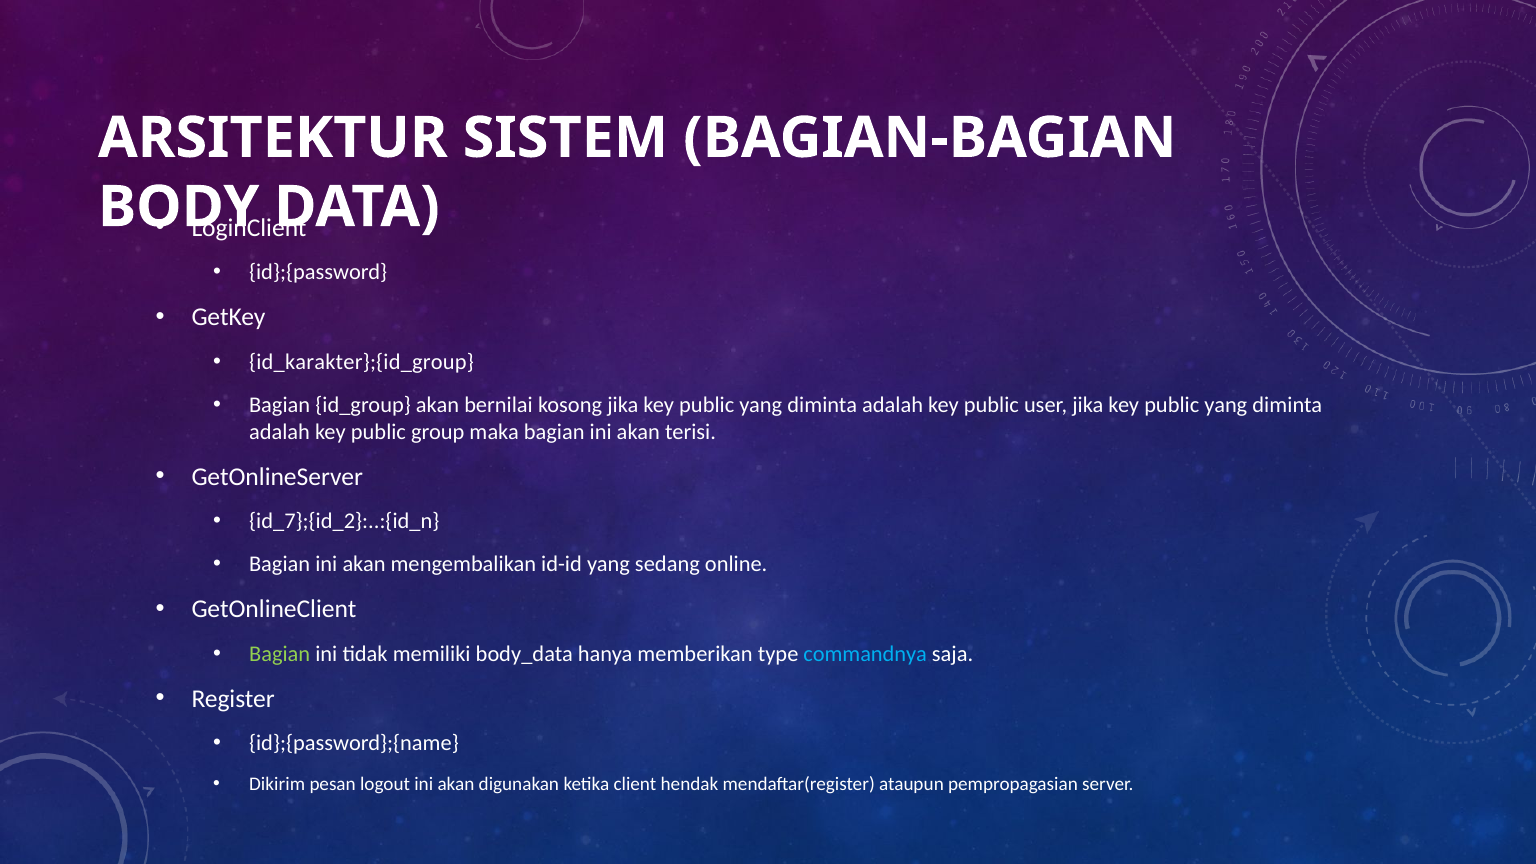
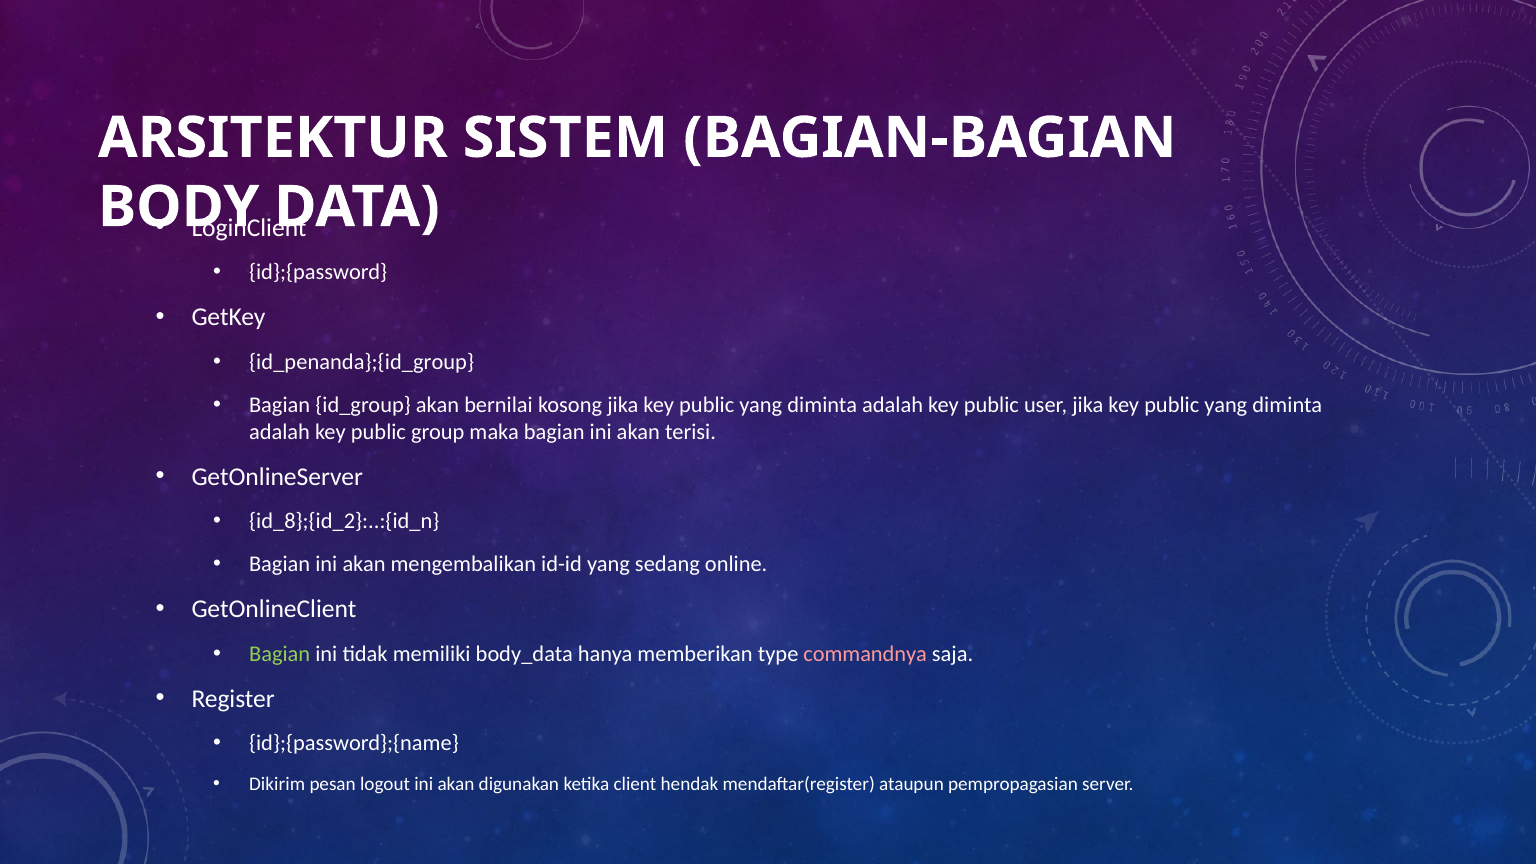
id_karakter};{id_group: id_karakter};{id_group -> id_penanda};{id_group
id_7};{id_2}:..:{id_n: id_7};{id_2}:..:{id_n -> id_8};{id_2}:..:{id_n
commandnya colour: light blue -> pink
